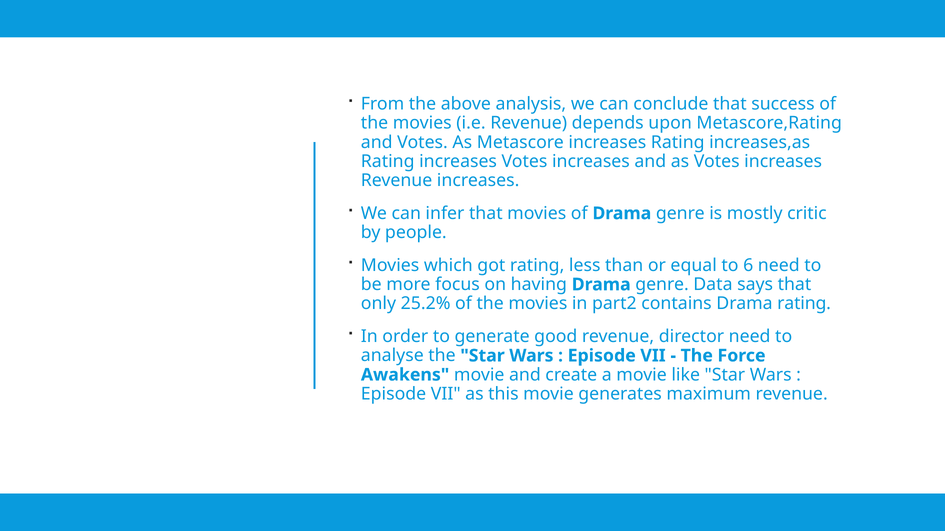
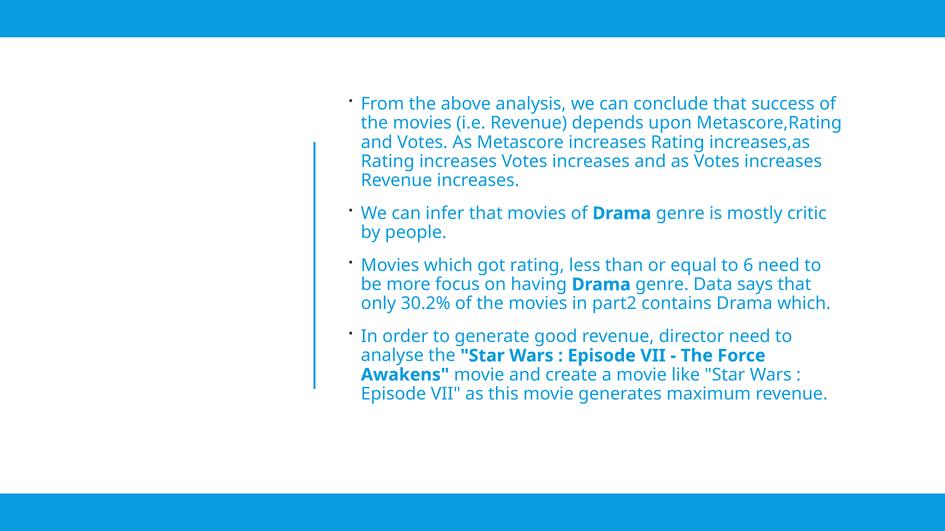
25.2%: 25.2% -> 30.2%
Drama rating: rating -> which
